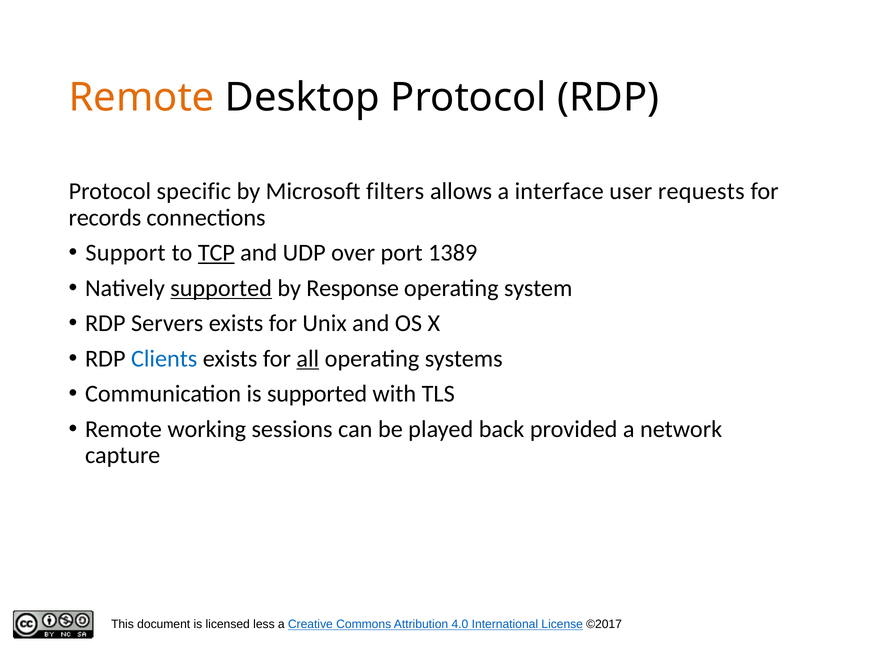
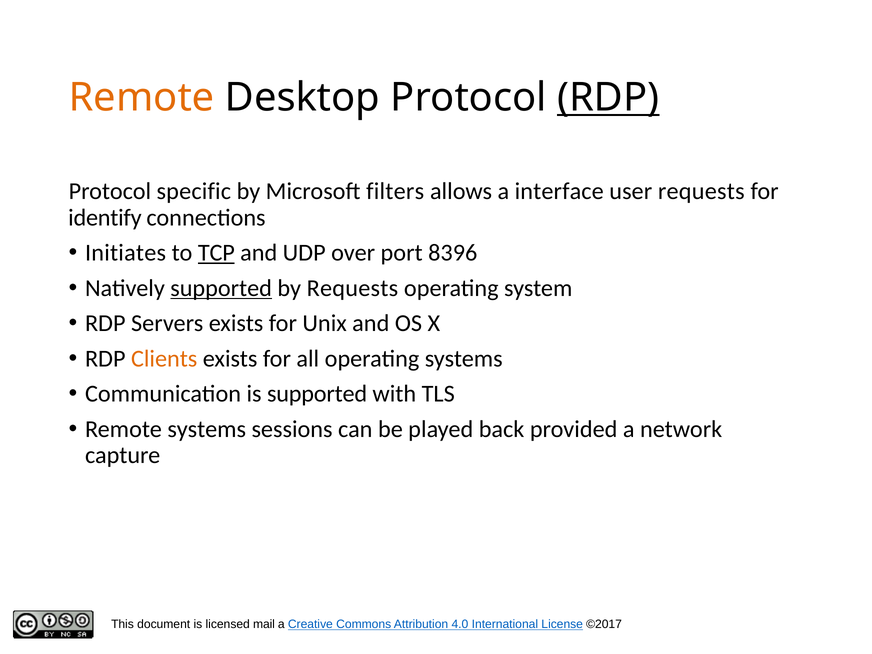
RDP at (608, 98) underline: none -> present
records: records -> identify
Support: Support -> Initiates
1389: 1389 -> 8396
by Response: Response -> Requests
Clients colour: blue -> orange
all underline: present -> none
Remote working: working -> systems
less: less -> mail
